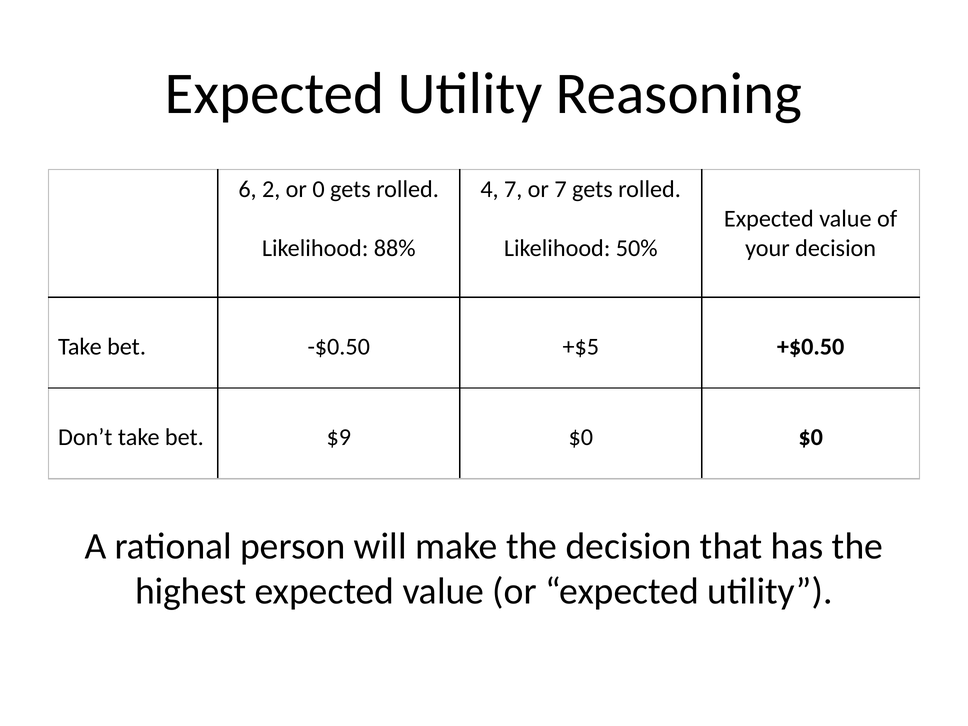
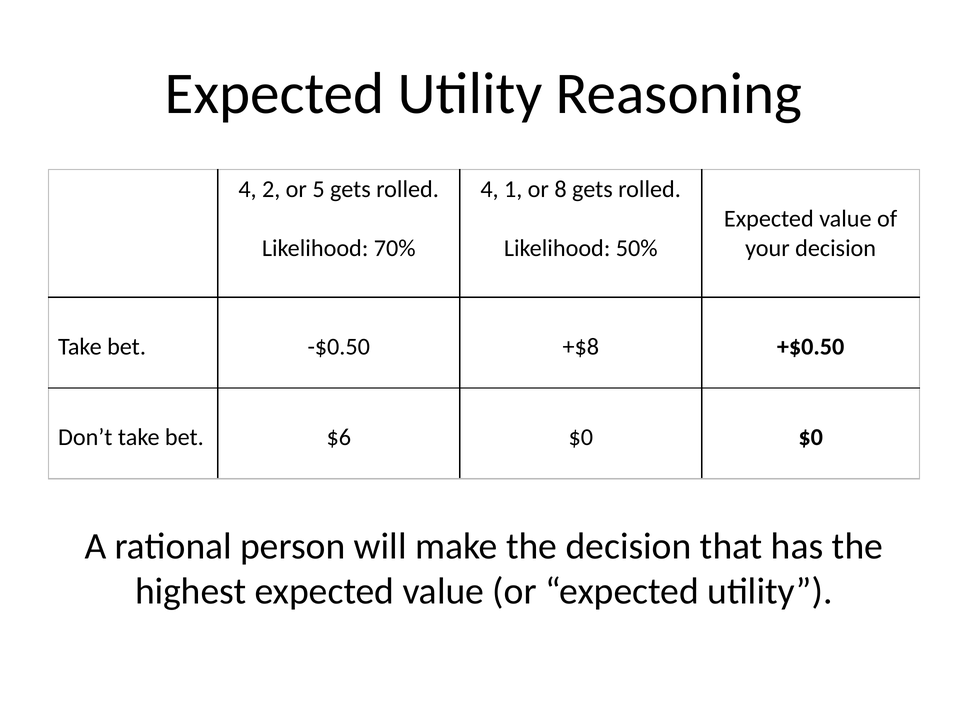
6 at (248, 189): 6 -> 4
0: 0 -> 5
4 7: 7 -> 1
or 7: 7 -> 8
88%: 88% -> 70%
+$5: +$5 -> +$8
$9: $9 -> $6
